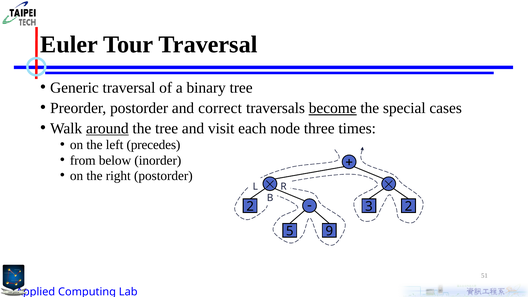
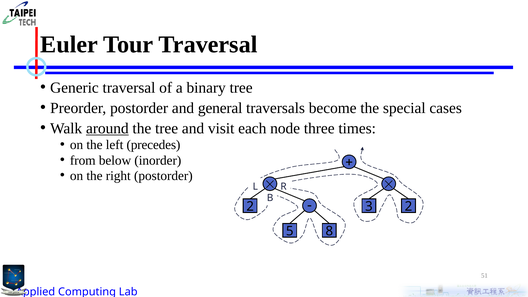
correct: correct -> general
become underline: present -> none
9: 9 -> 8
